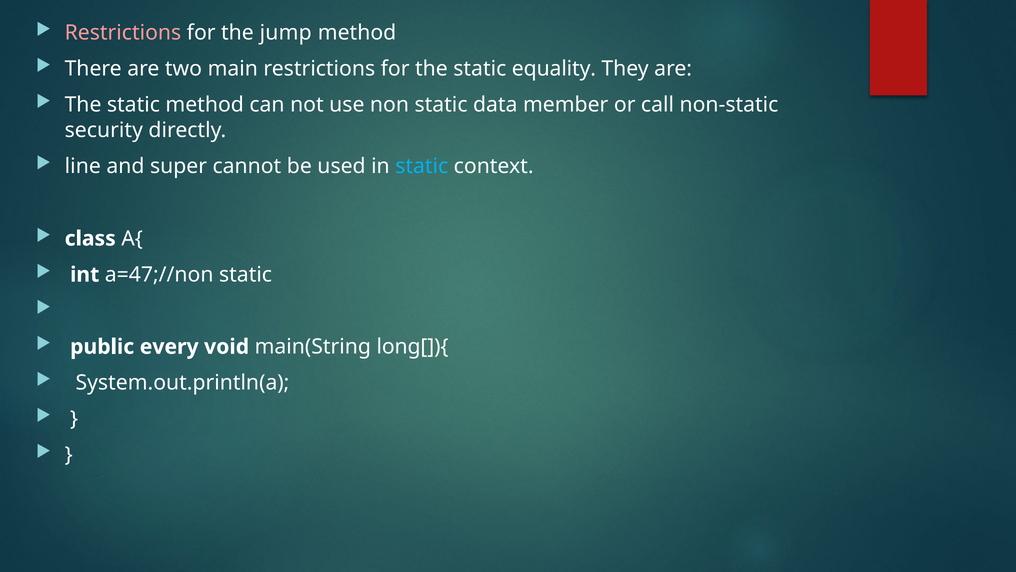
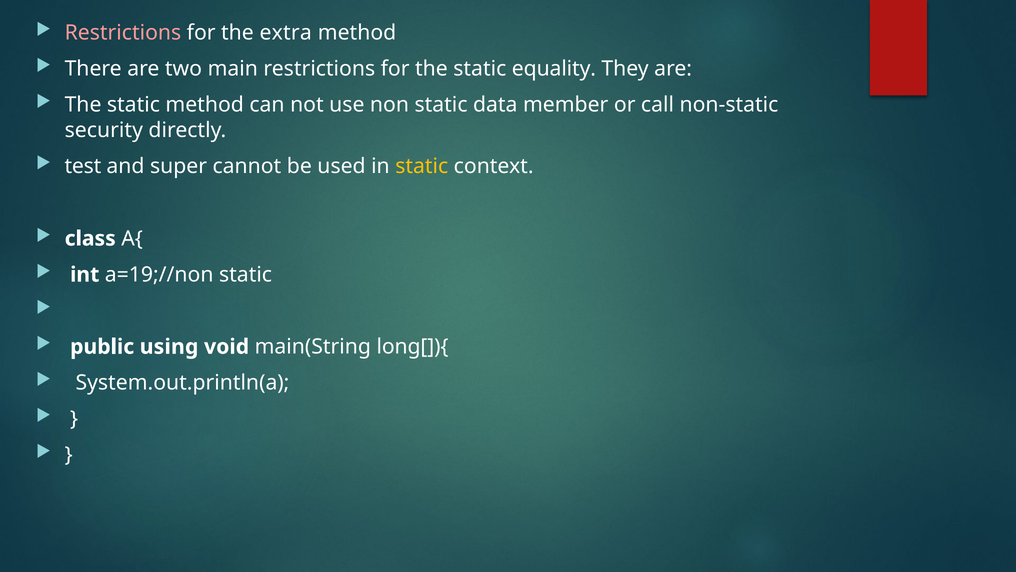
jump: jump -> extra
line: line -> test
static at (422, 166) colour: light blue -> yellow
a=47;//non: a=47;//non -> a=19;//non
every: every -> using
